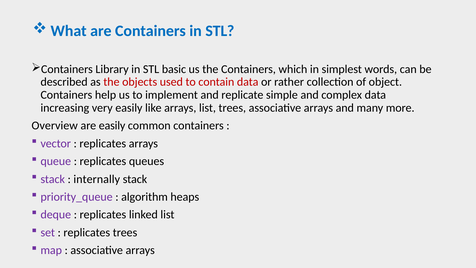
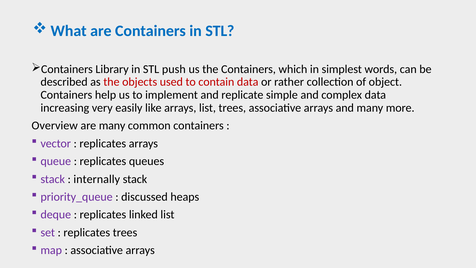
basic: basic -> push
are easily: easily -> many
algorithm: algorithm -> discussed
